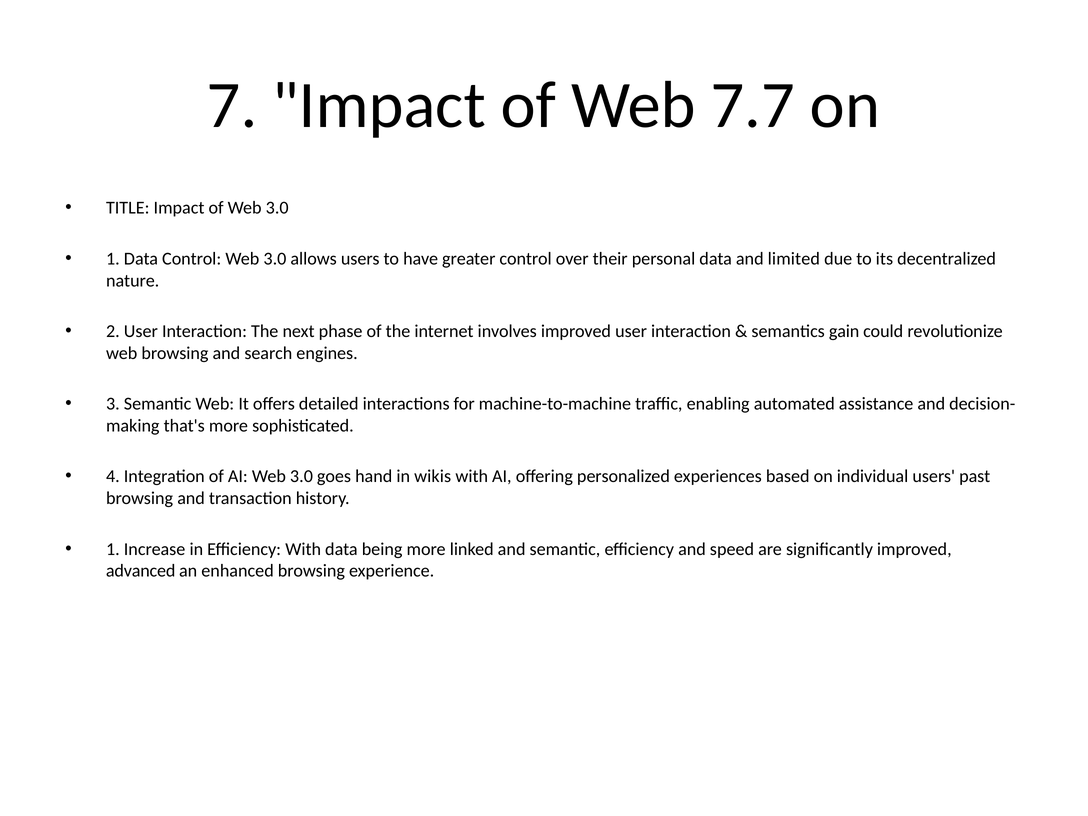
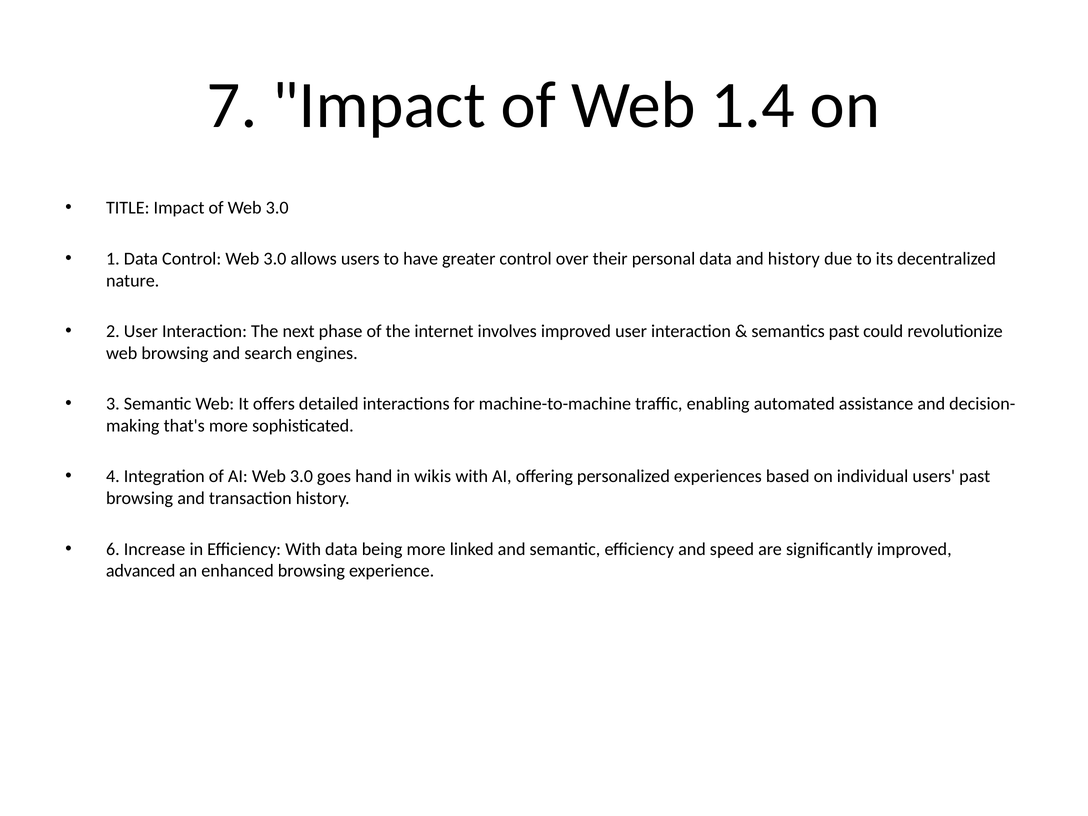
7.7: 7.7 -> 1.4
and limited: limited -> history
semantics gain: gain -> past
1 at (113, 549): 1 -> 6
